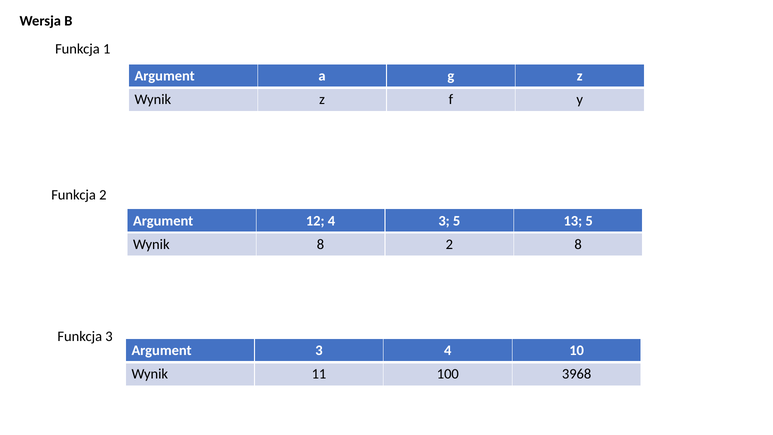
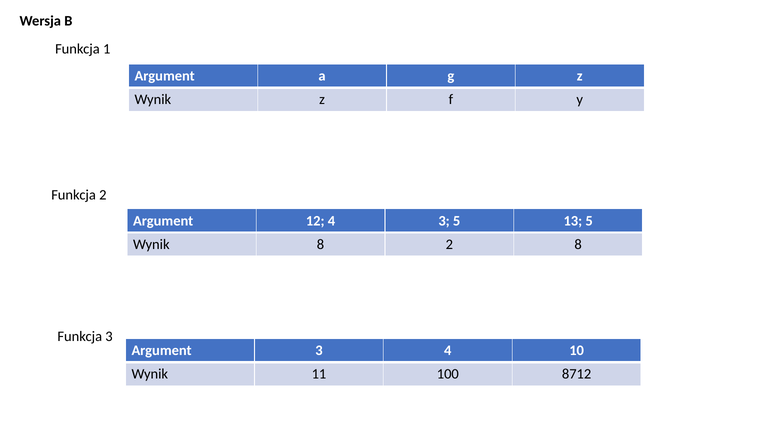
3968: 3968 -> 8712
